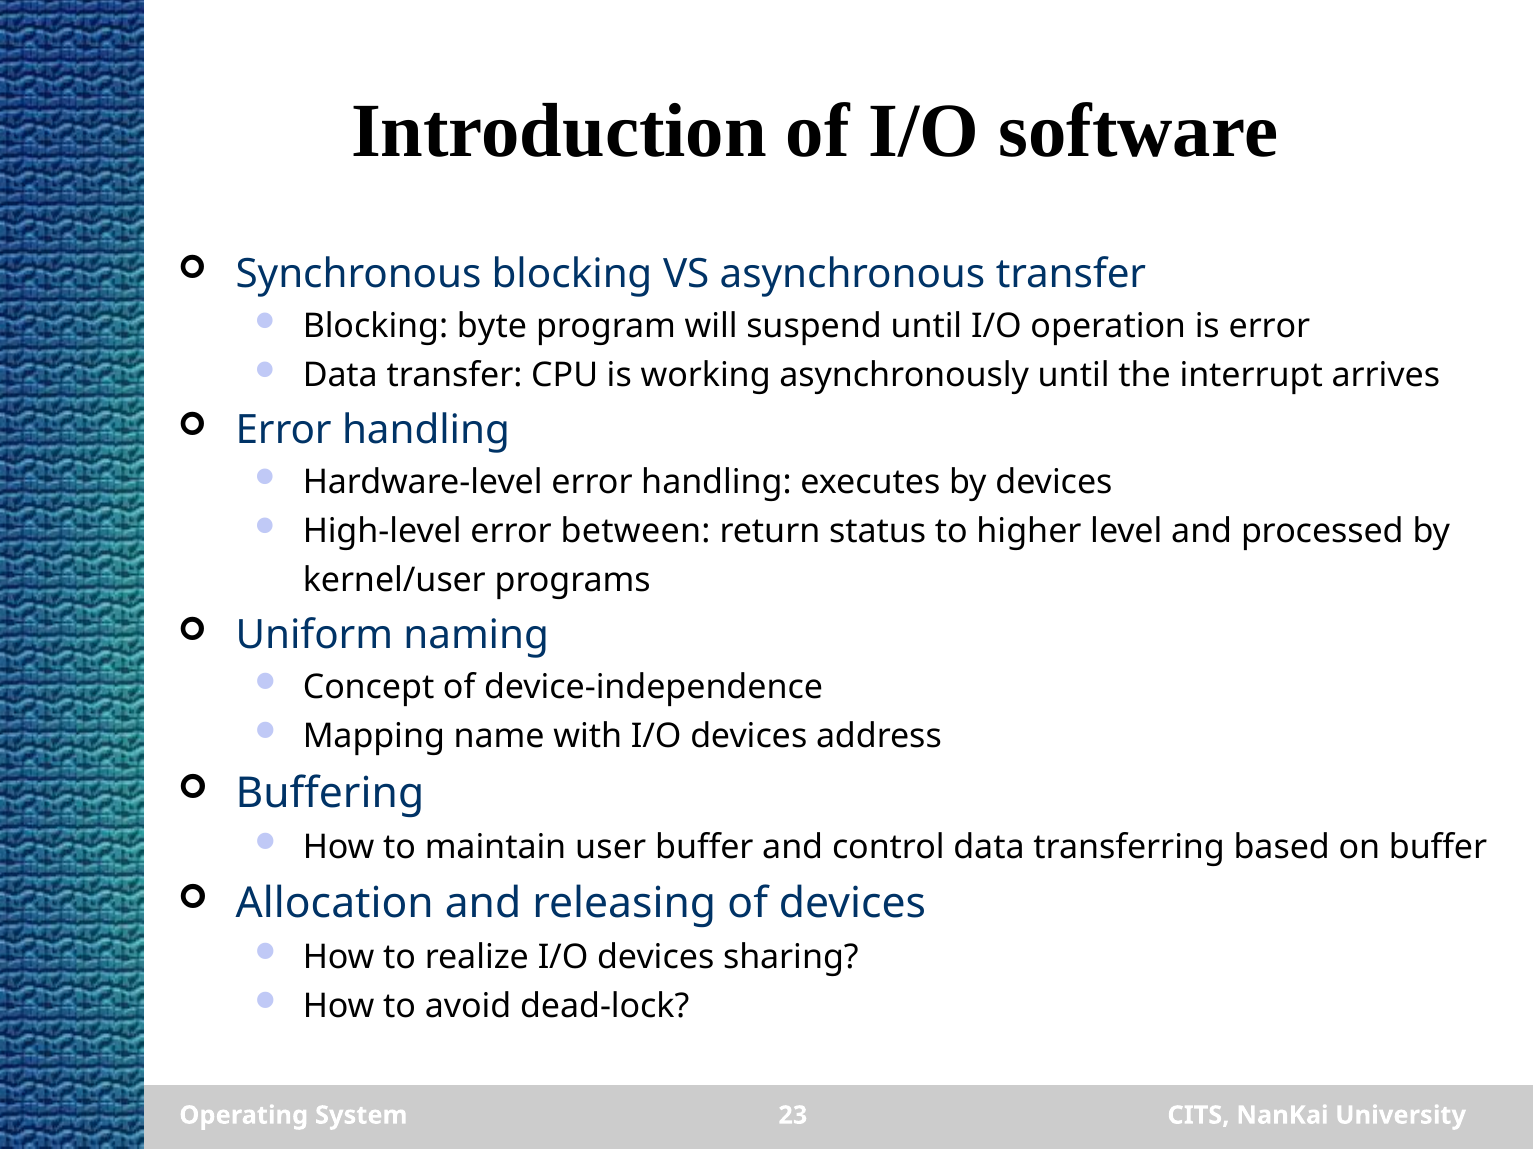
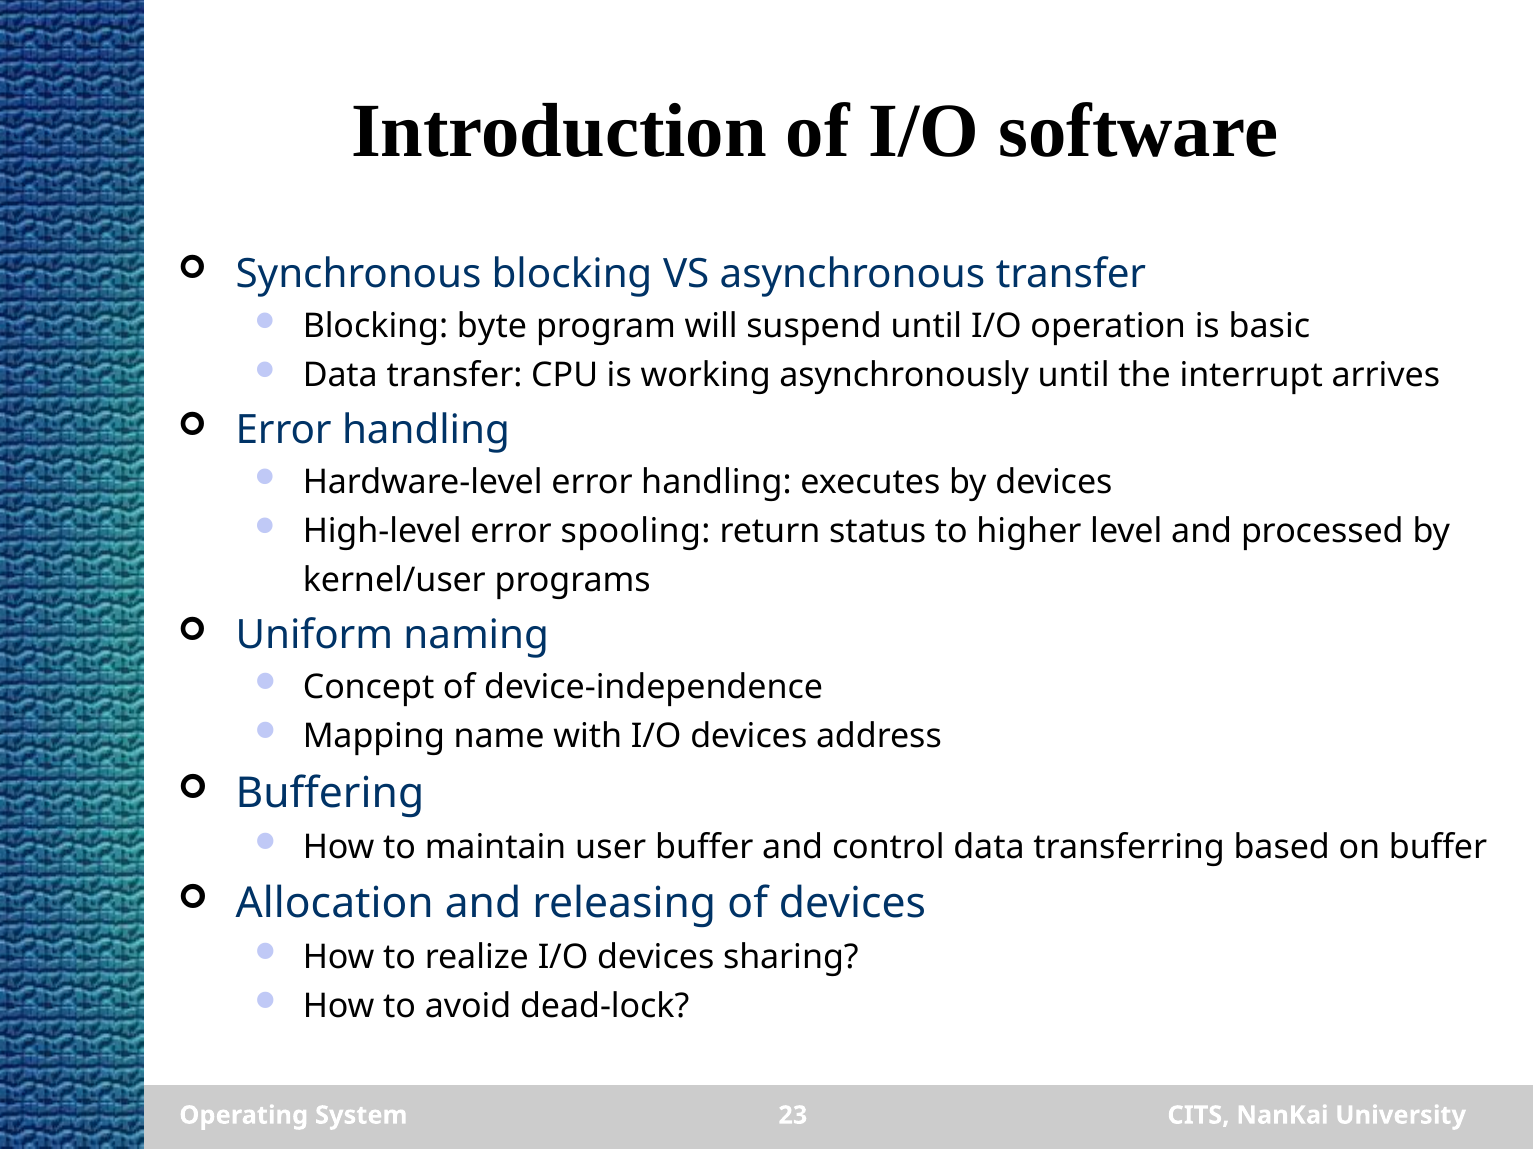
is error: error -> basic
between: between -> spooling
